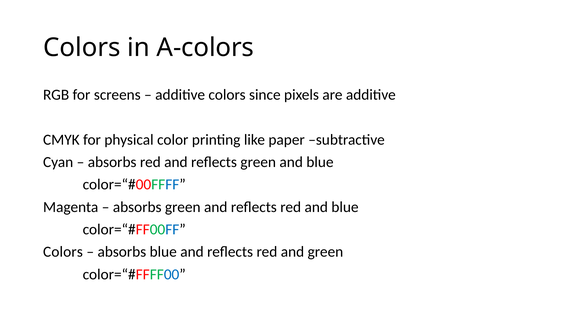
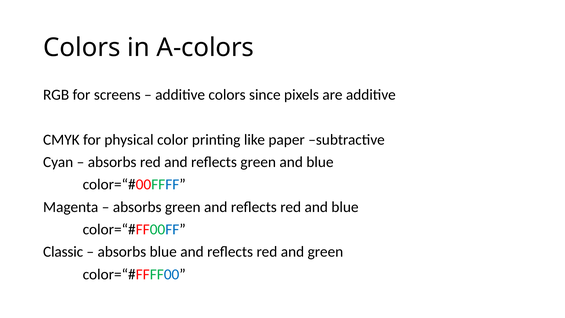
Colors at (63, 252): Colors -> Classic
